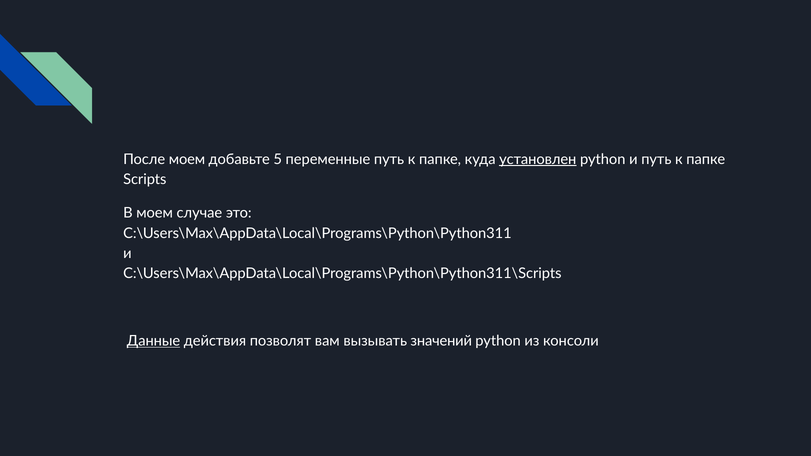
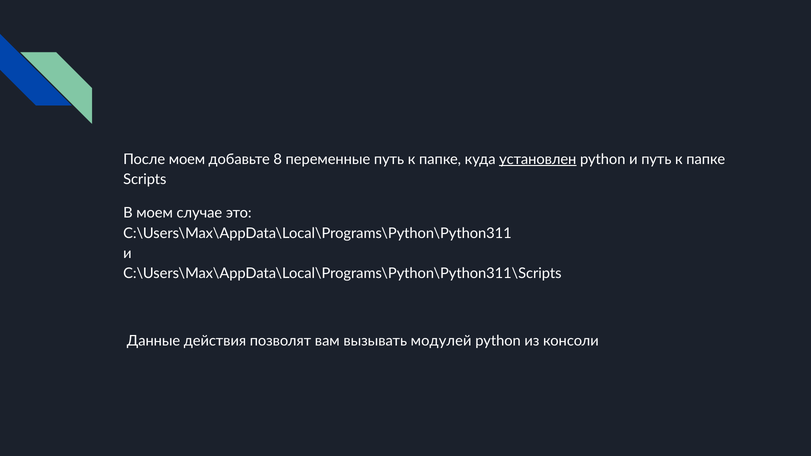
5: 5 -> 8
Данные underline: present -> none
значений: значений -> модулей
